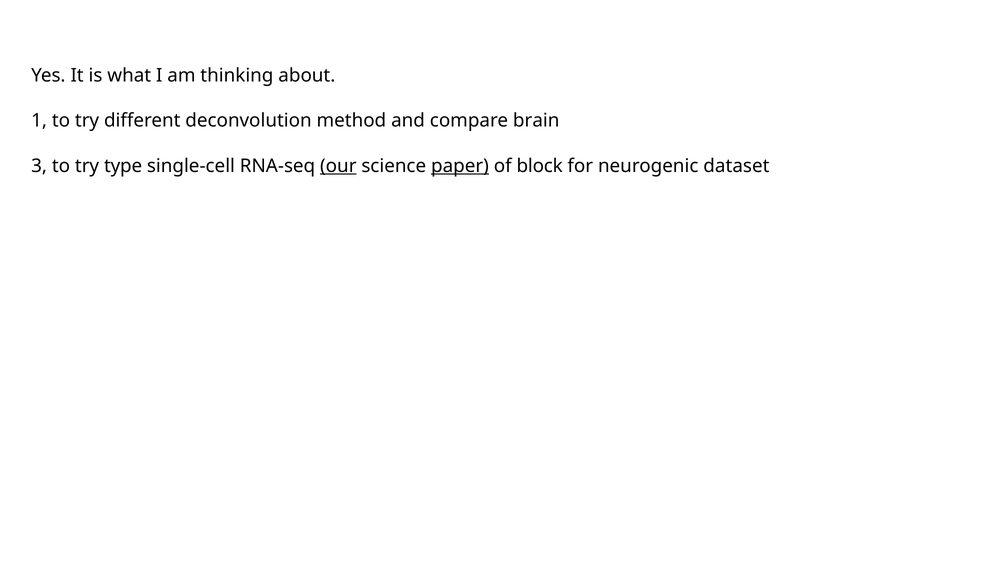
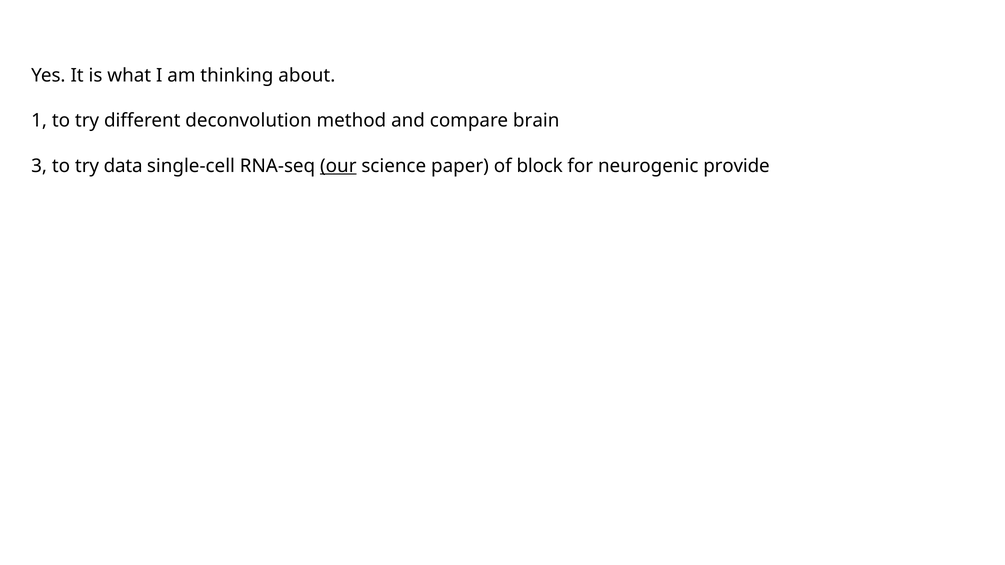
type: type -> data
paper underline: present -> none
dataset: dataset -> provide
